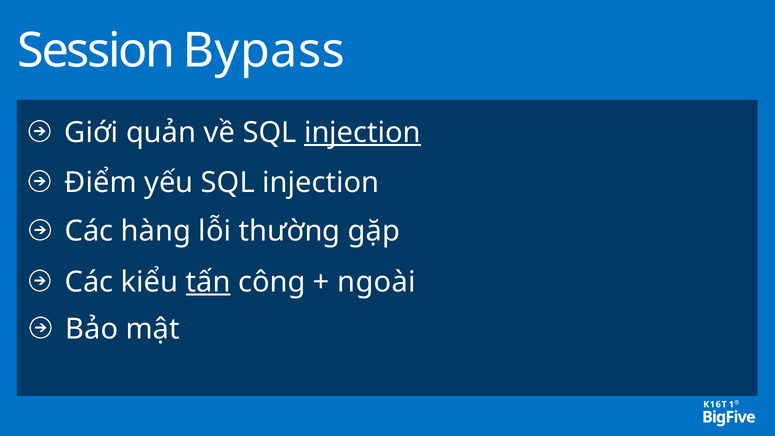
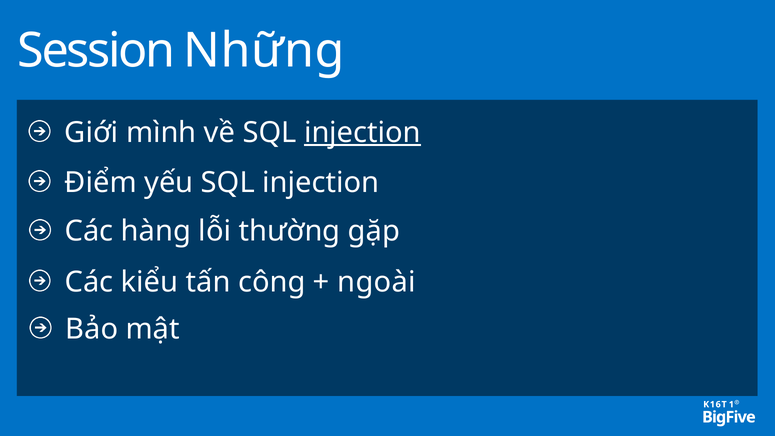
Bypass: Bypass -> Những
quản: quản -> mình
tấn underline: present -> none
